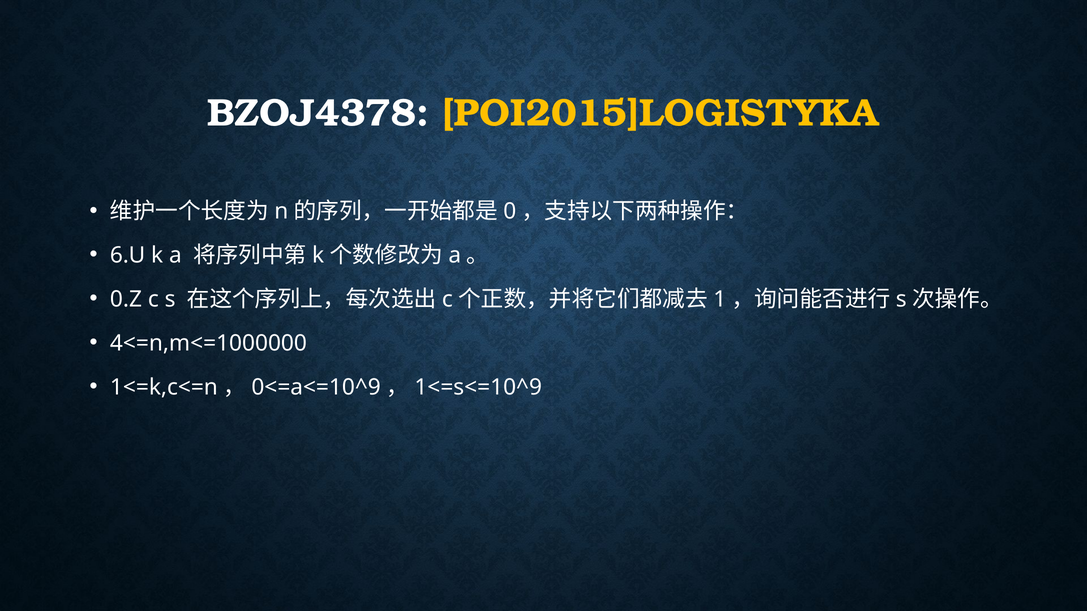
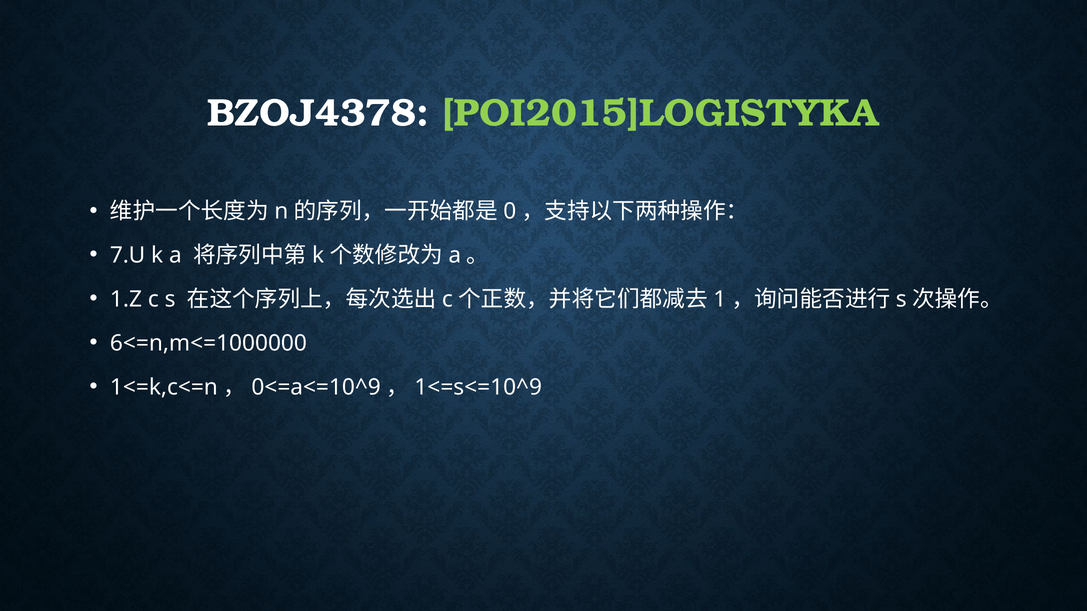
POI2015]LOGISTYKA colour: yellow -> light green
6.U: 6.U -> 7.U
0.Z: 0.Z -> 1.Z
4<=n,m<=1000000: 4<=n,m<=1000000 -> 6<=n,m<=1000000
